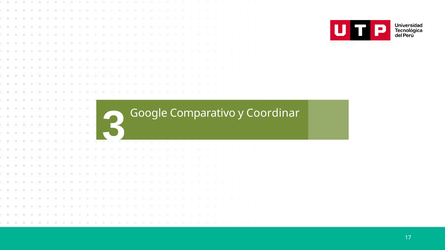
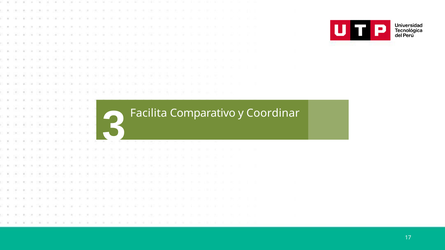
Google: Google -> Facilita
